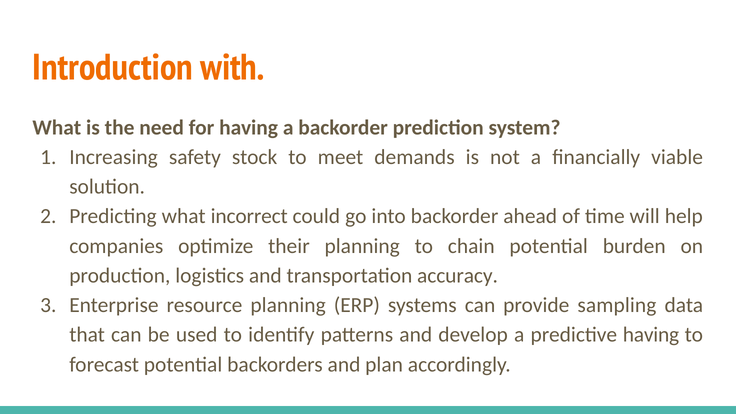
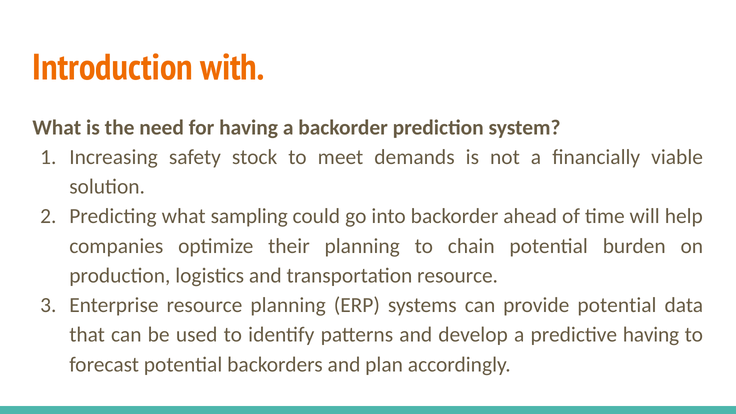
incorrect: incorrect -> sampling
transportation accuracy: accuracy -> resource
provide sampling: sampling -> potential
